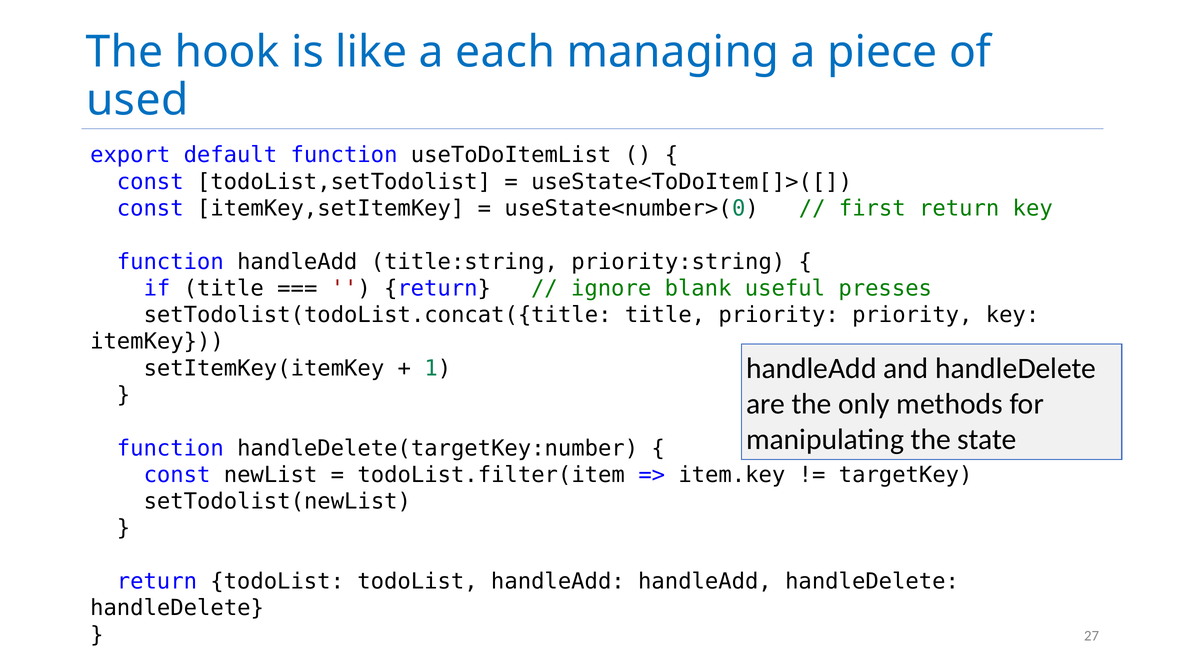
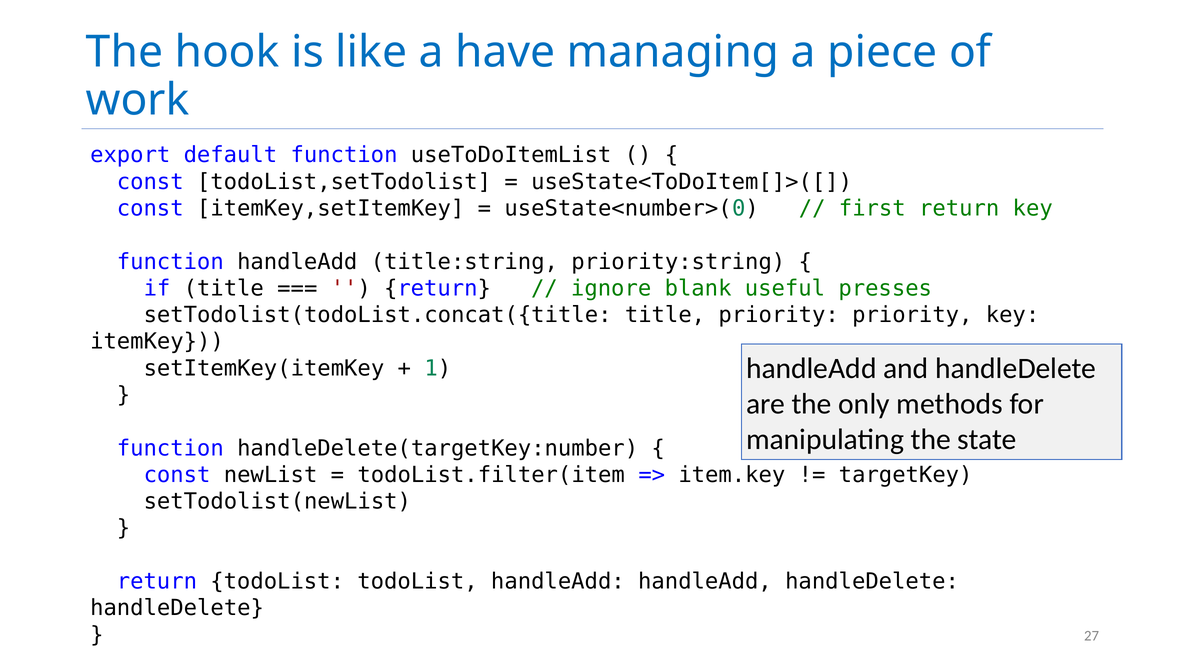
each: each -> have
used: used -> work
